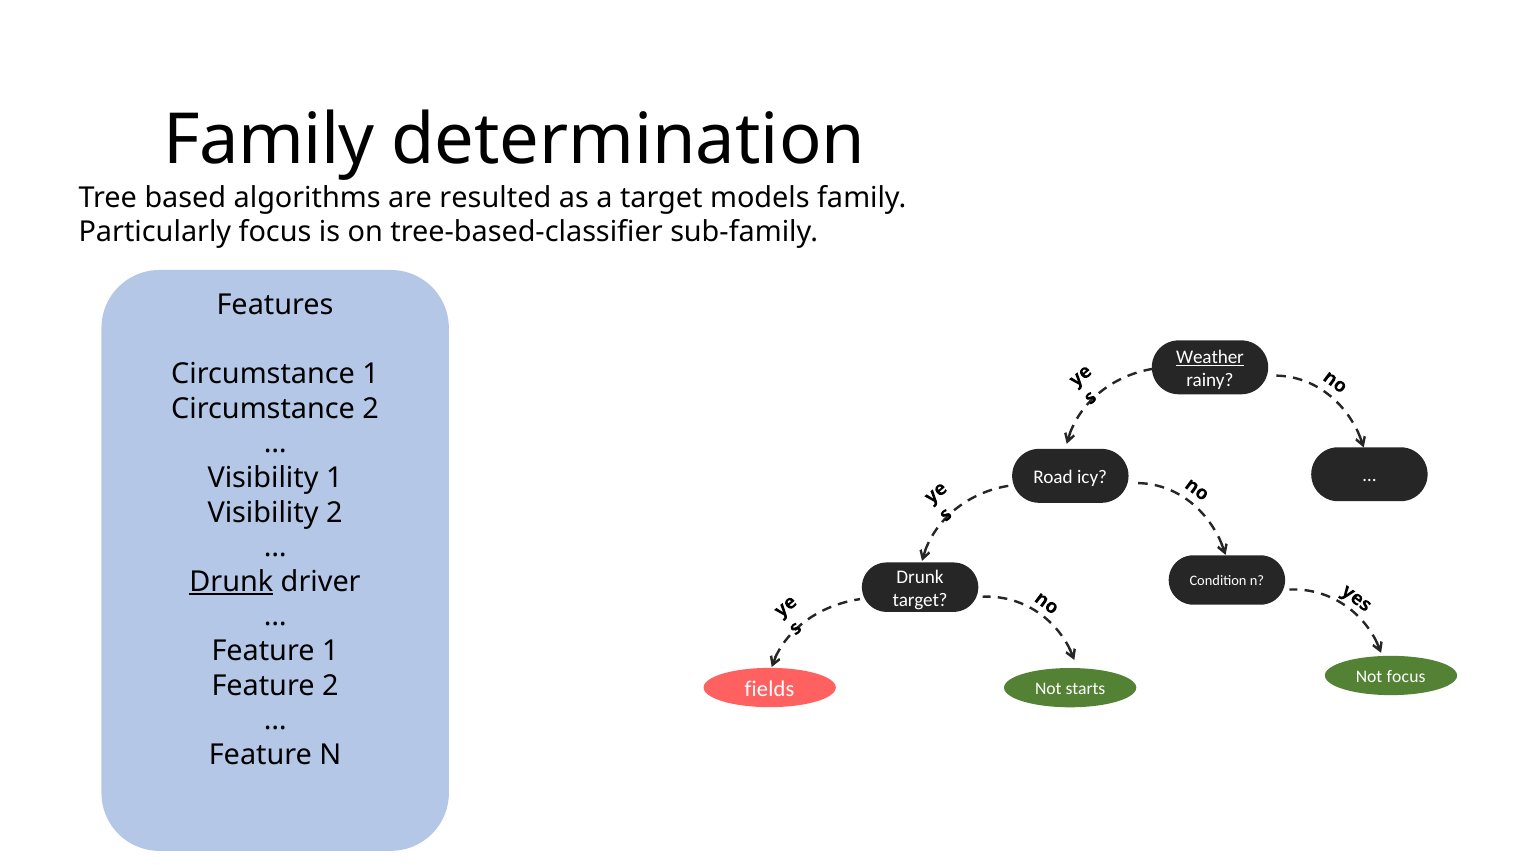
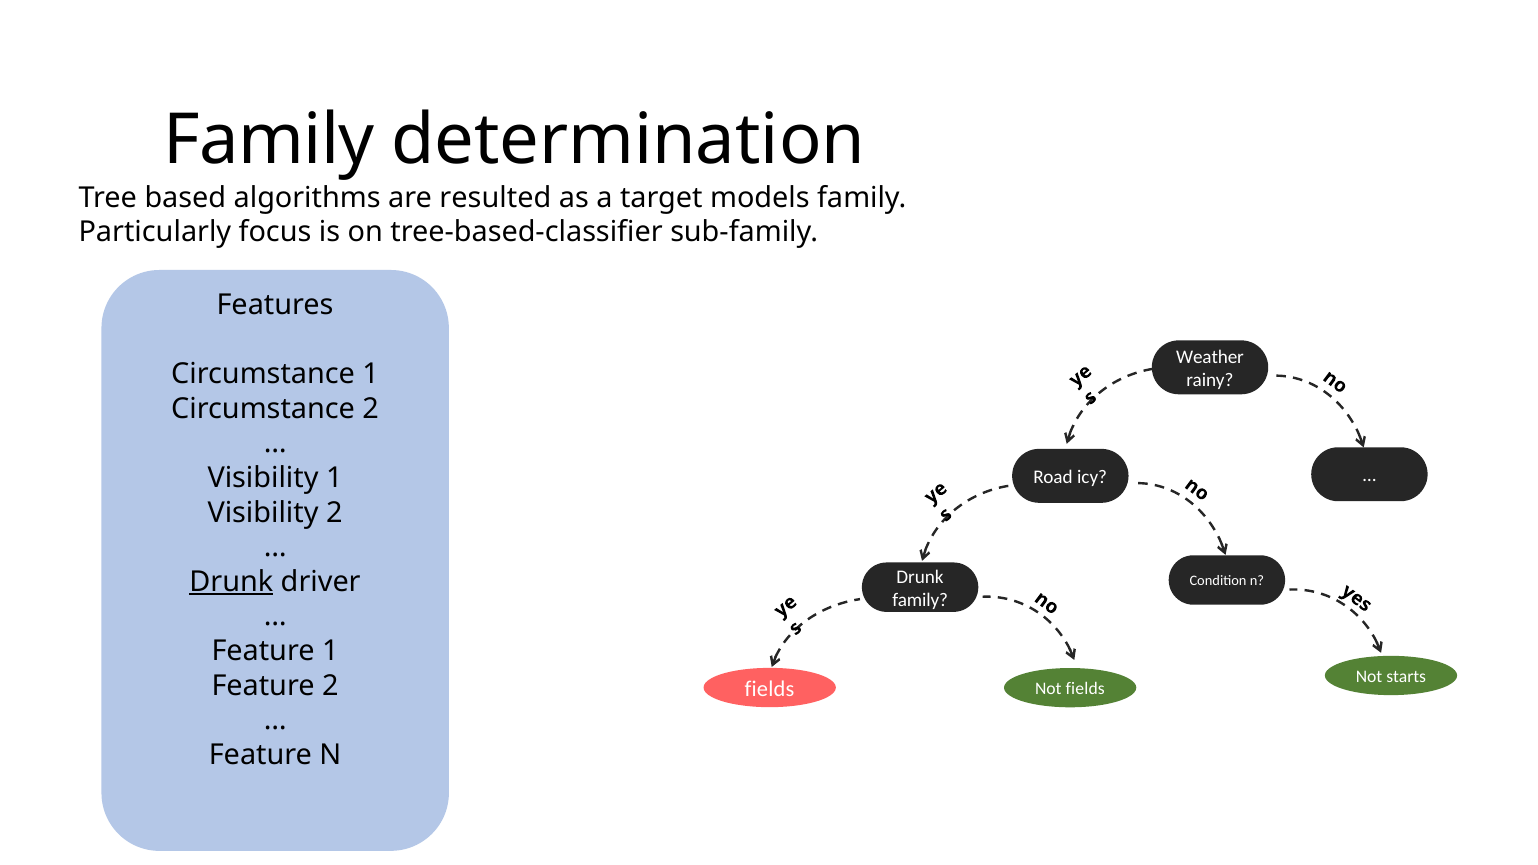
Weather underline: present -> none
target at (920, 600): target -> family
Not focus: focus -> starts
Not starts: starts -> fields
